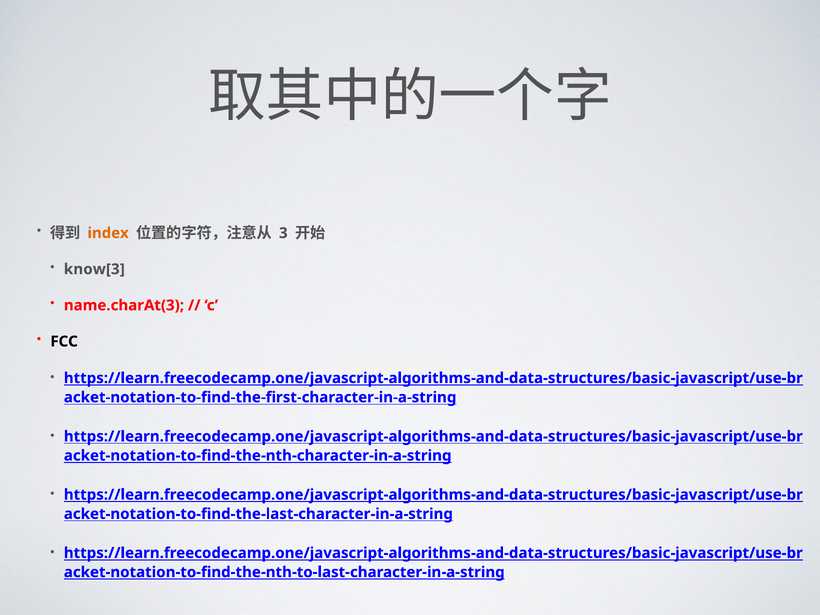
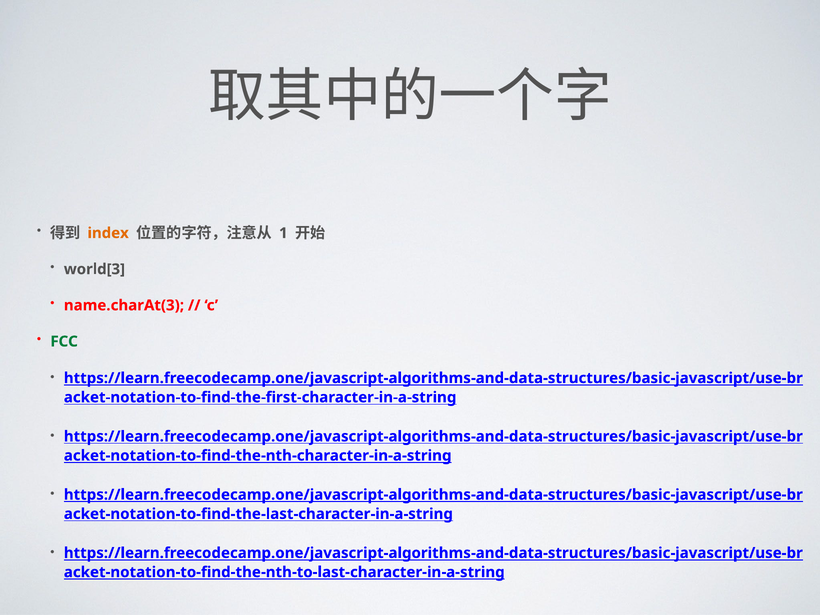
3: 3 -> 1
know[3: know[3 -> world[3
FCC colour: black -> green
